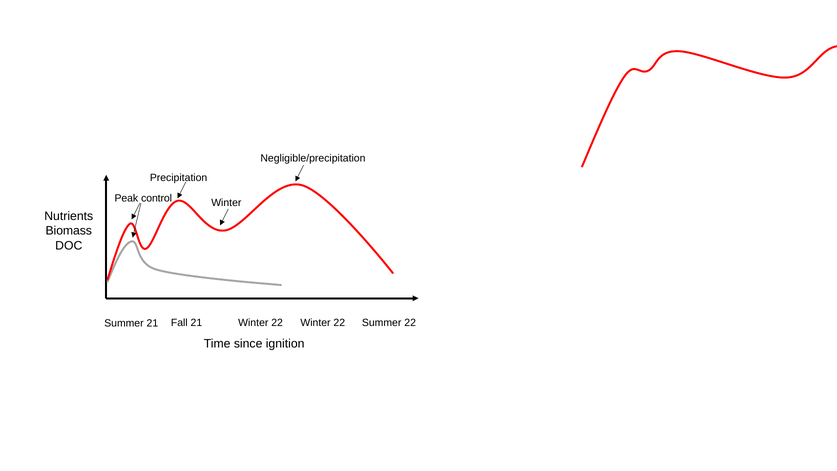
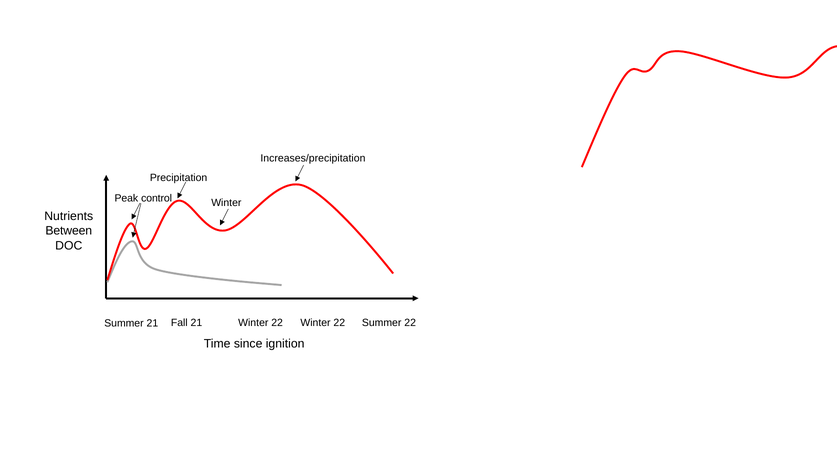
Negligible/precipitation: Negligible/precipitation -> Increases/precipitation
Biomass: Biomass -> Between
